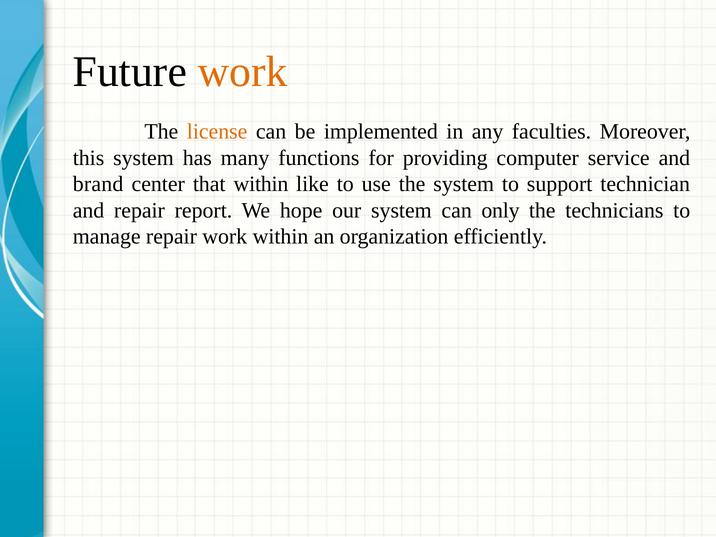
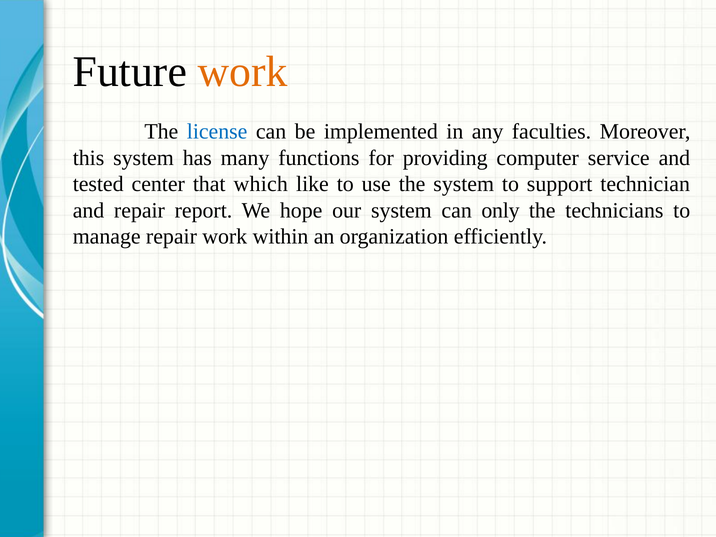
license colour: orange -> blue
brand: brand -> tested
that within: within -> which
